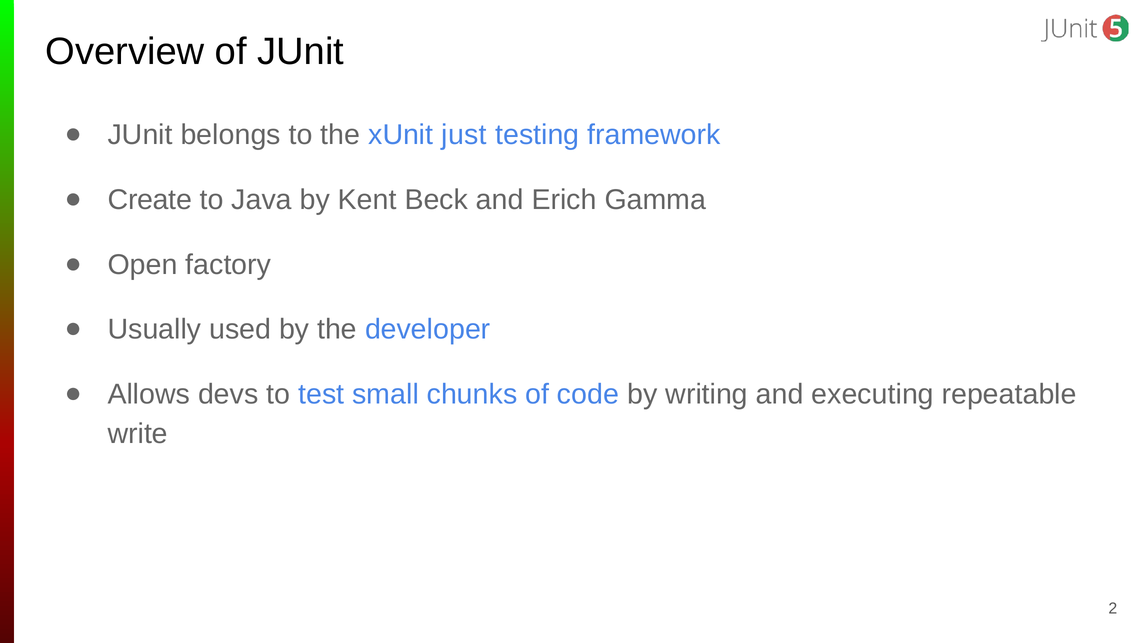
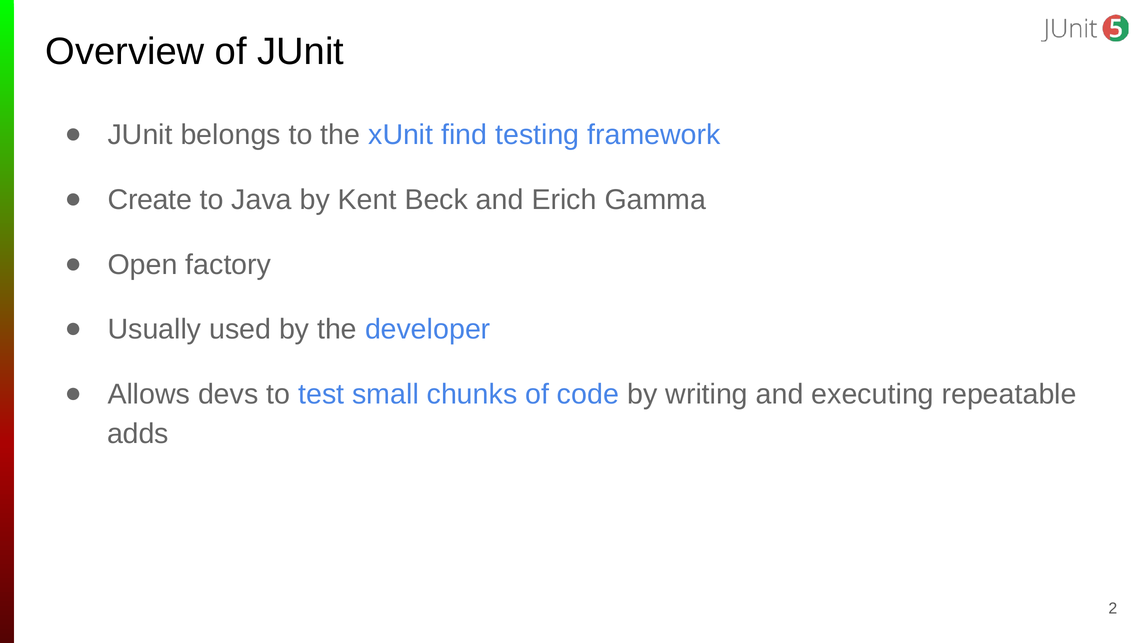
just: just -> find
write: write -> adds
